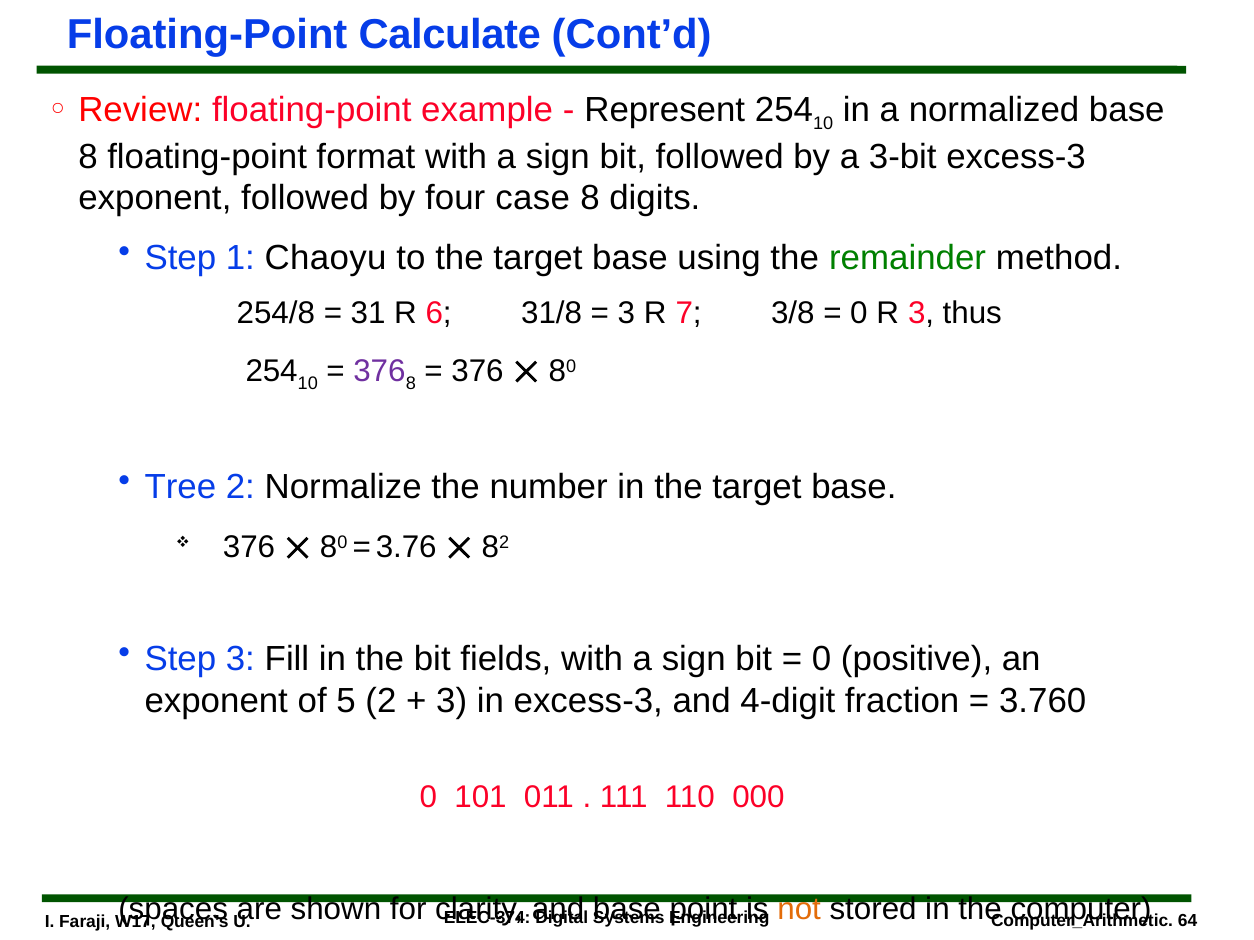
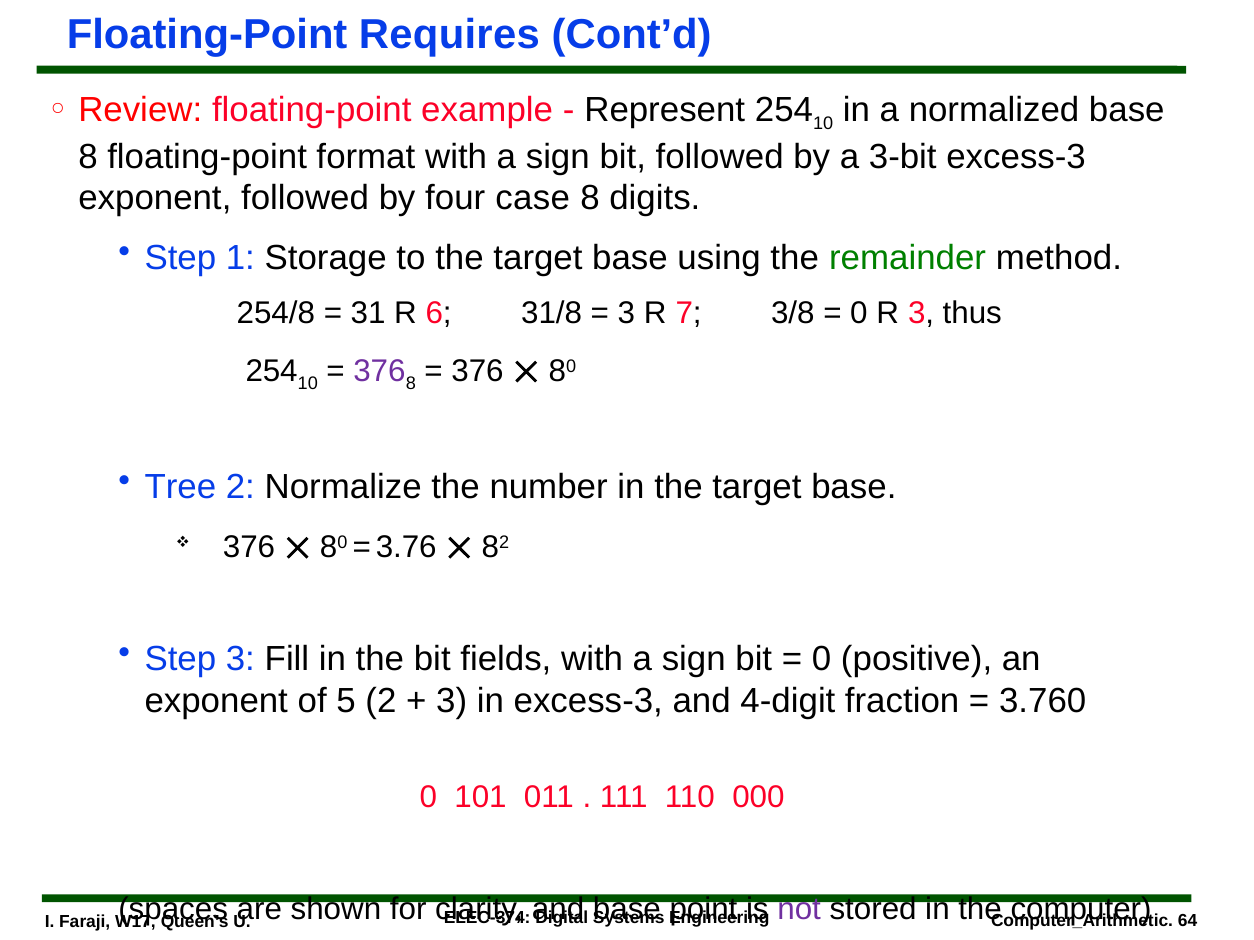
Calculate: Calculate -> Requires
Chaoyu: Chaoyu -> Storage
not colour: orange -> purple
